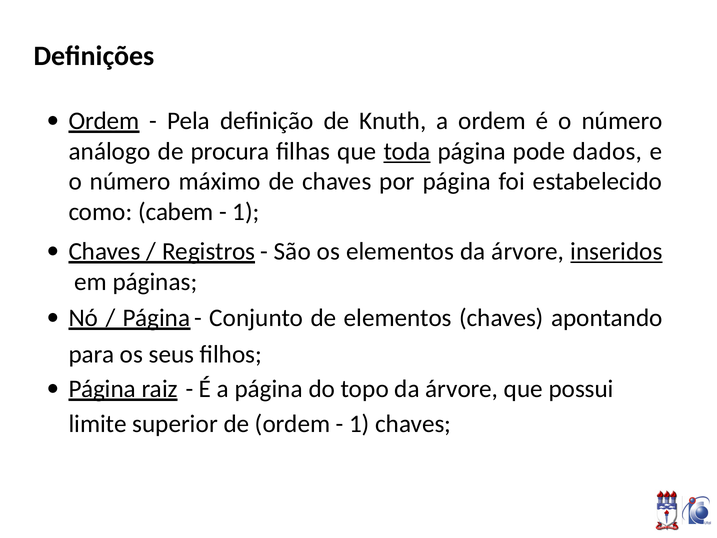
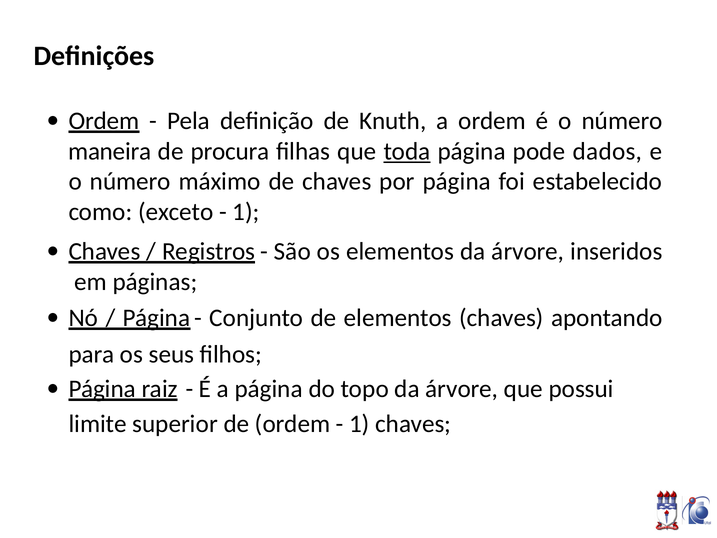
análogo: análogo -> maneira
cabem: cabem -> exceto
inseridos underline: present -> none
